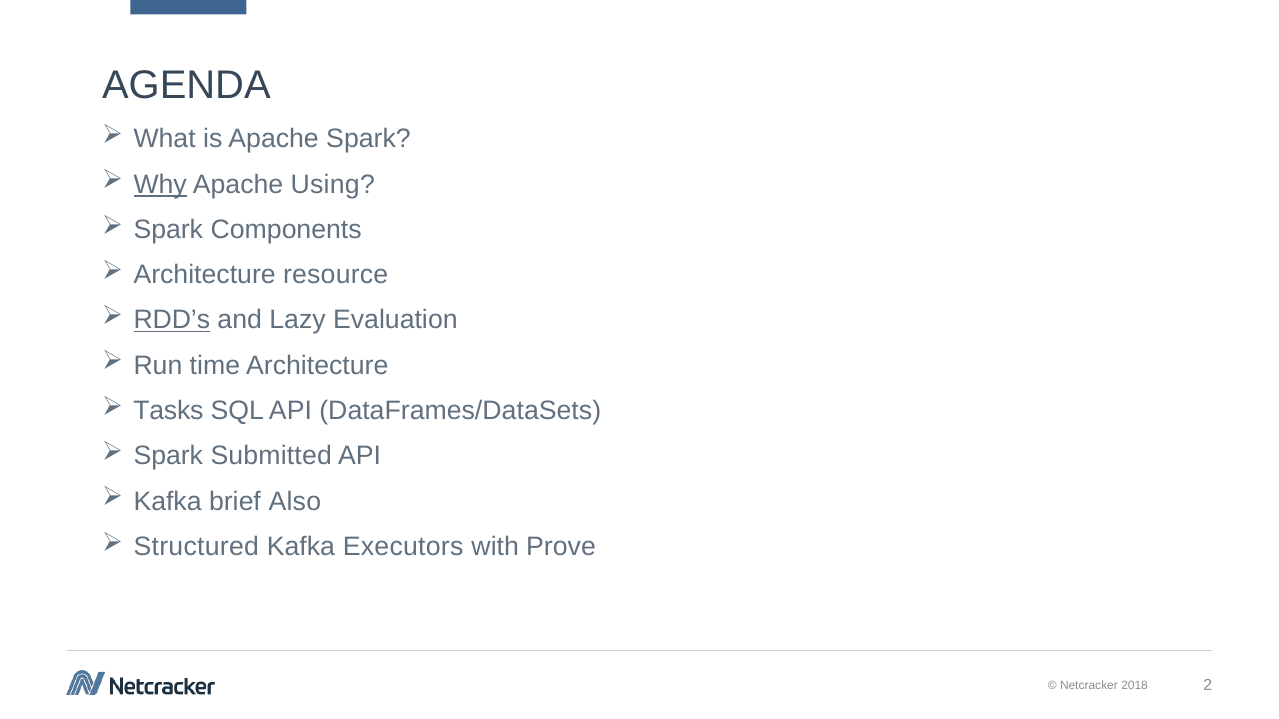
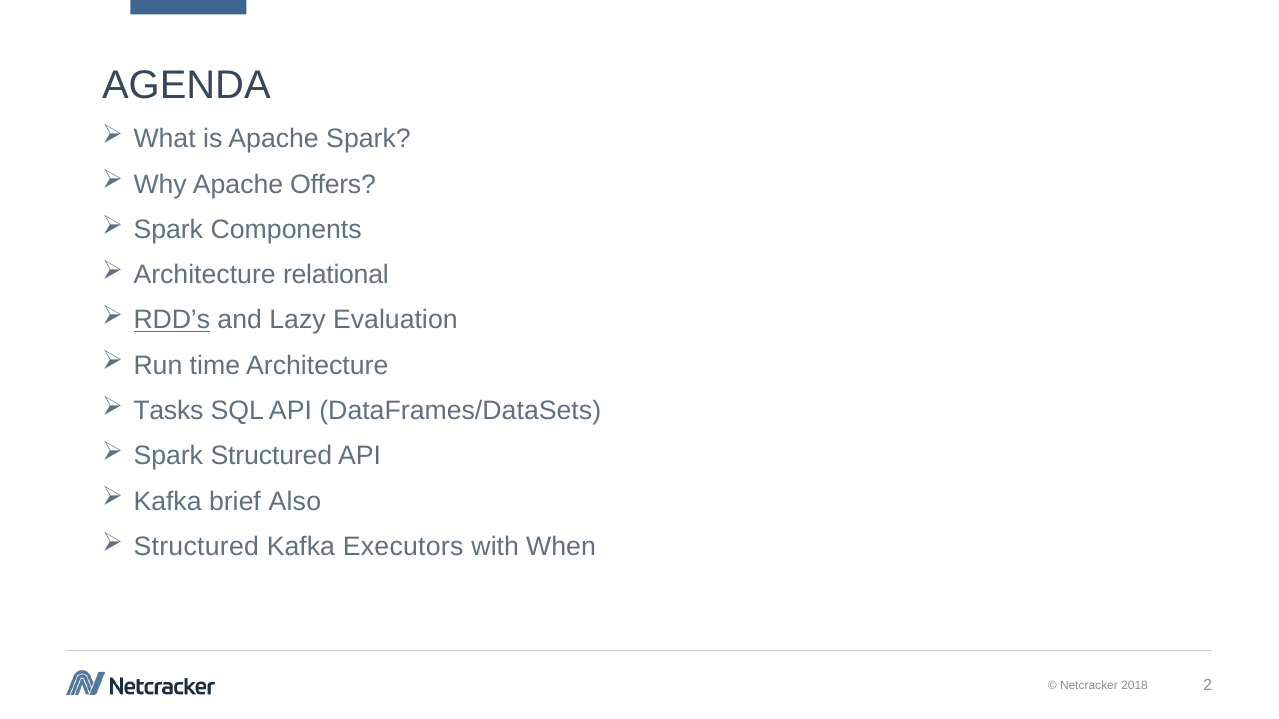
Why underline: present -> none
Using: Using -> Offers
resource: resource -> relational
Spark Submitted: Submitted -> Structured
Prove: Prove -> When
